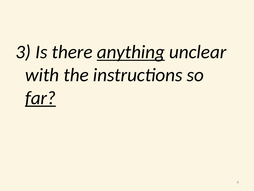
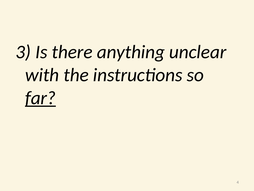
anything underline: present -> none
